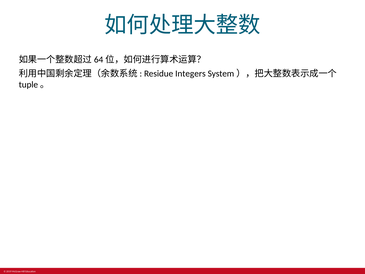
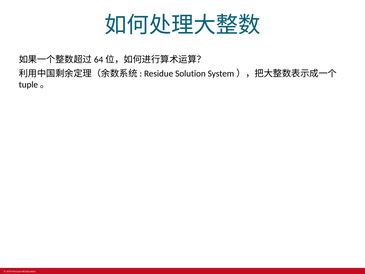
Integers: Integers -> Solution
